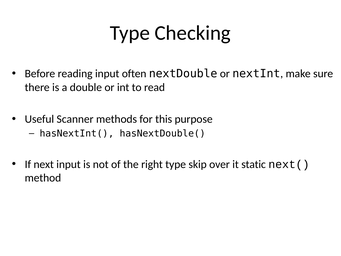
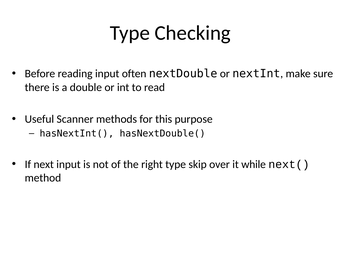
static: static -> while
